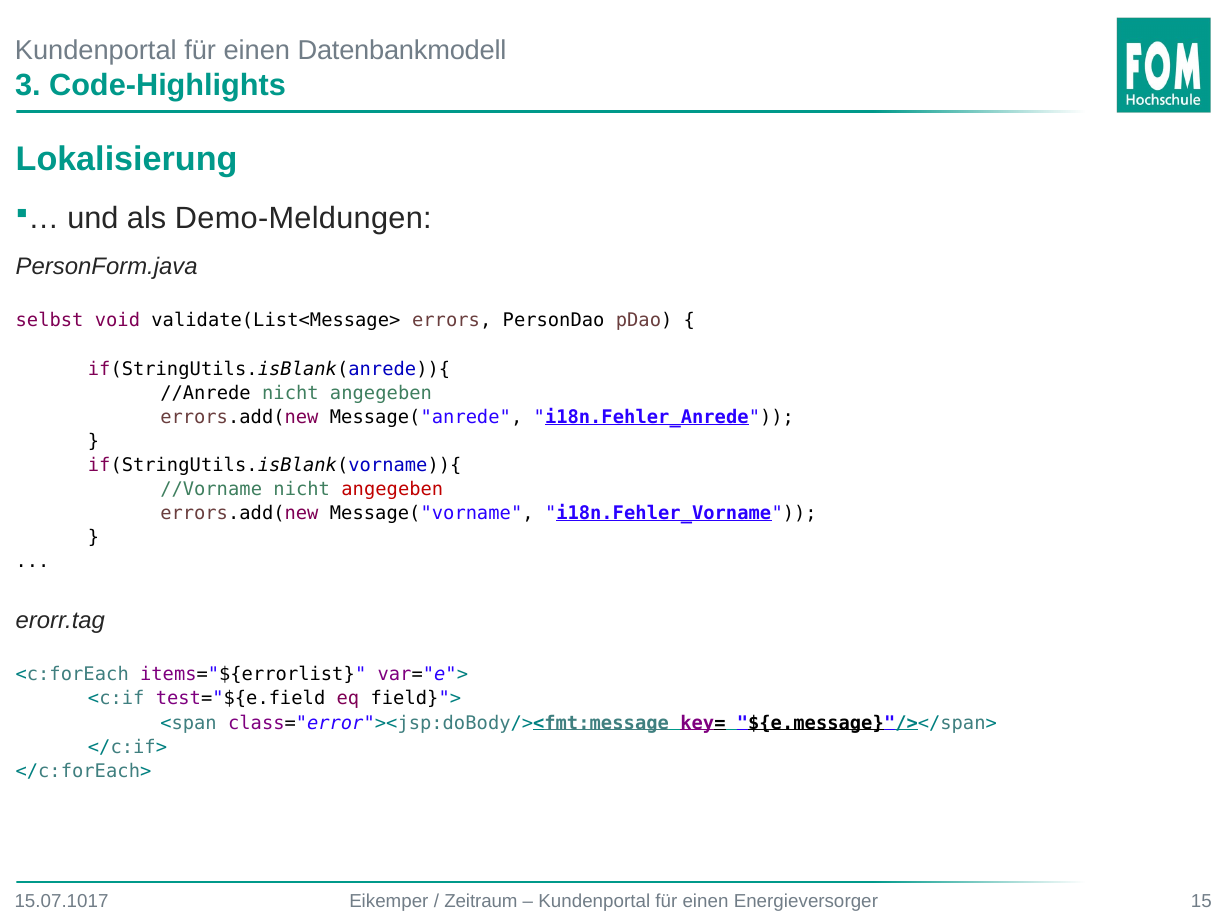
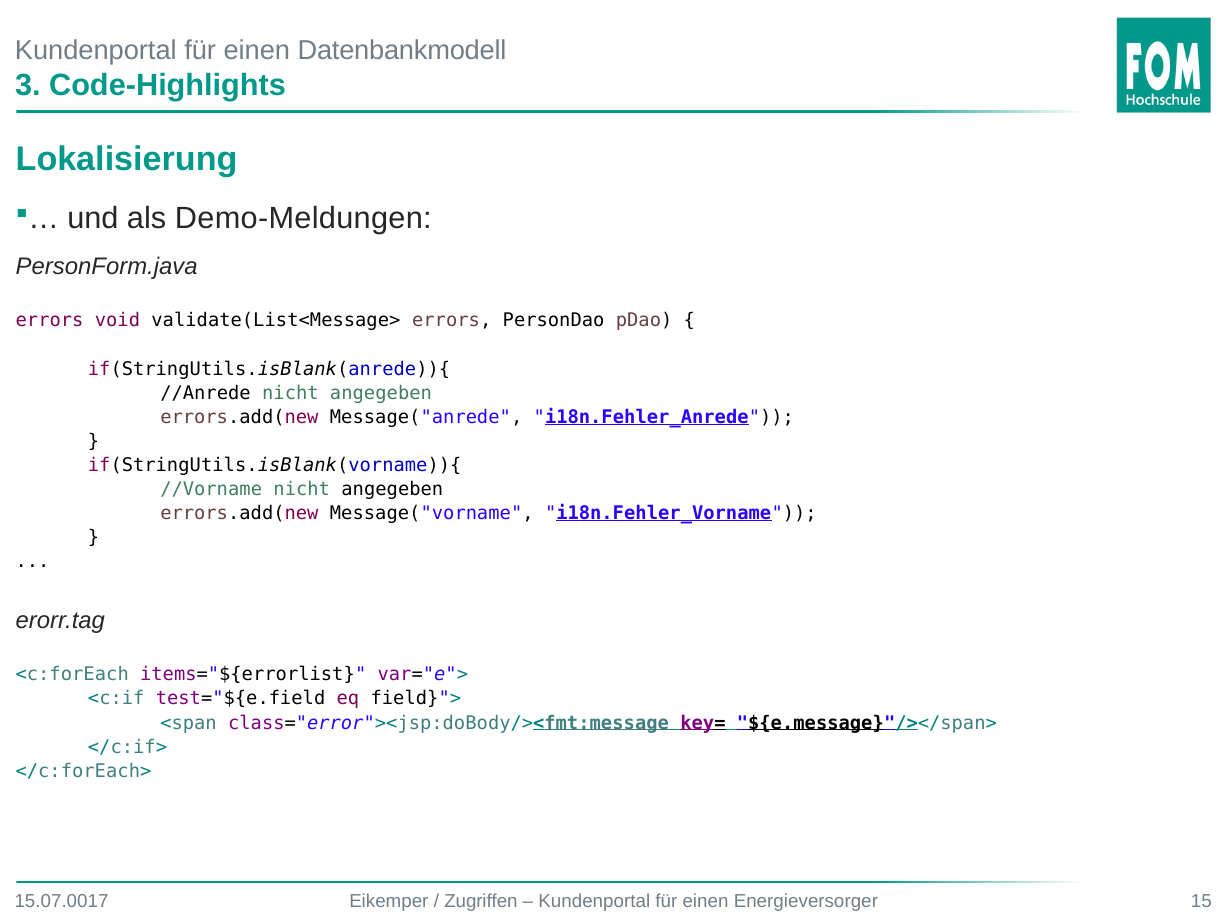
selbst at (50, 321): selbst -> errors
angegeben at (392, 489) colour: red -> black
15.07.1017: 15.07.1017 -> 15.07.0017
Zeitraum: Zeitraum -> Zugriffen
